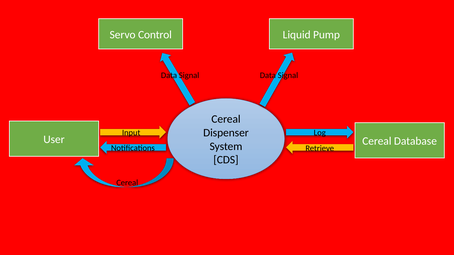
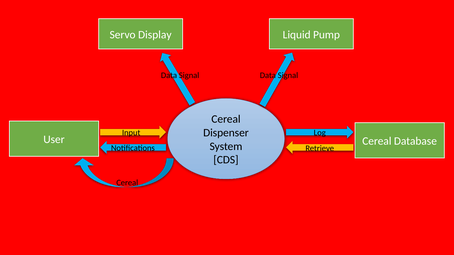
Control: Control -> Display
